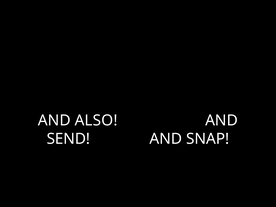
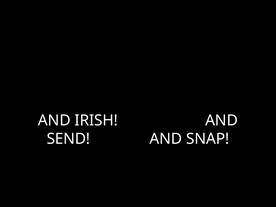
ALSO: ALSO -> IRISH
